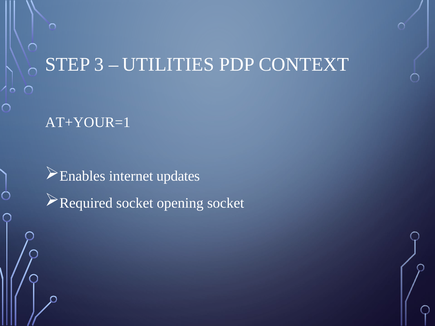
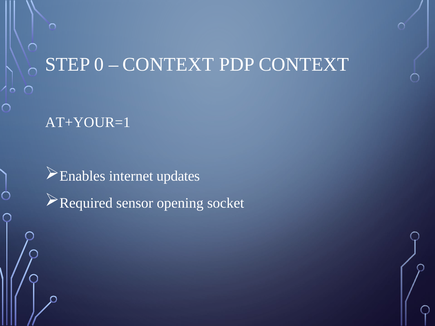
3: 3 -> 0
UTILITIES at (168, 64): UTILITIES -> CONTEXT
Required socket: socket -> sensor
